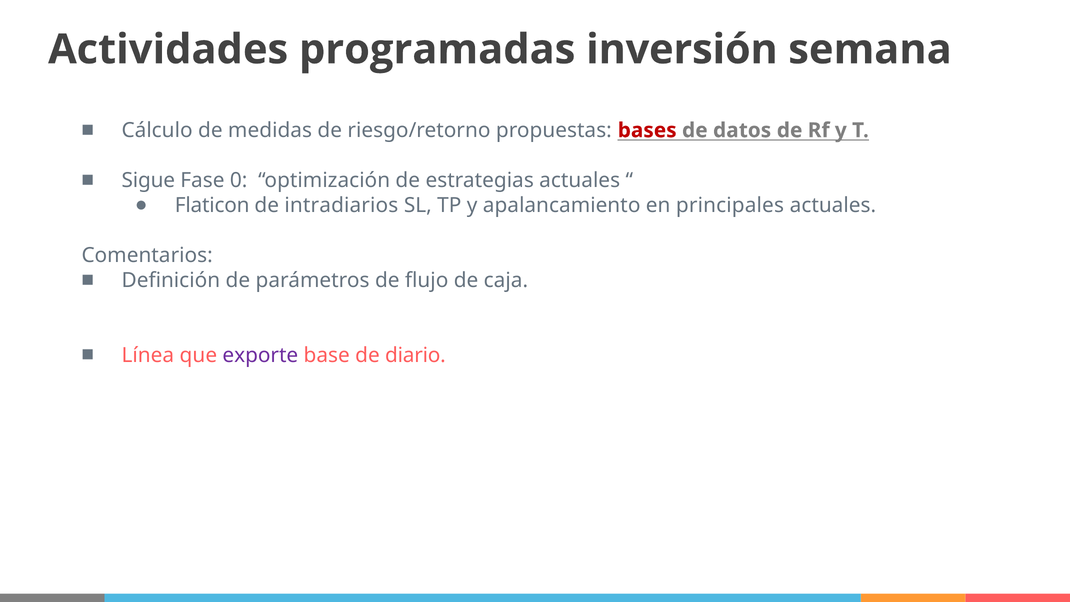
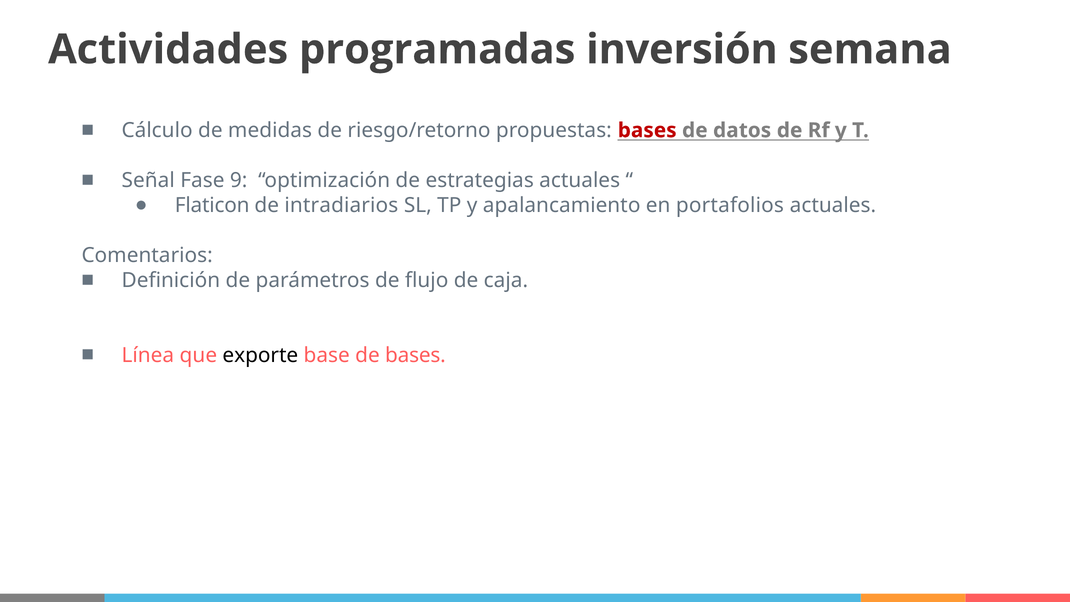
Sigue: Sigue -> Señal
0: 0 -> 9
principales: principales -> portafolios
exporte colour: purple -> black
de diario: diario -> bases
